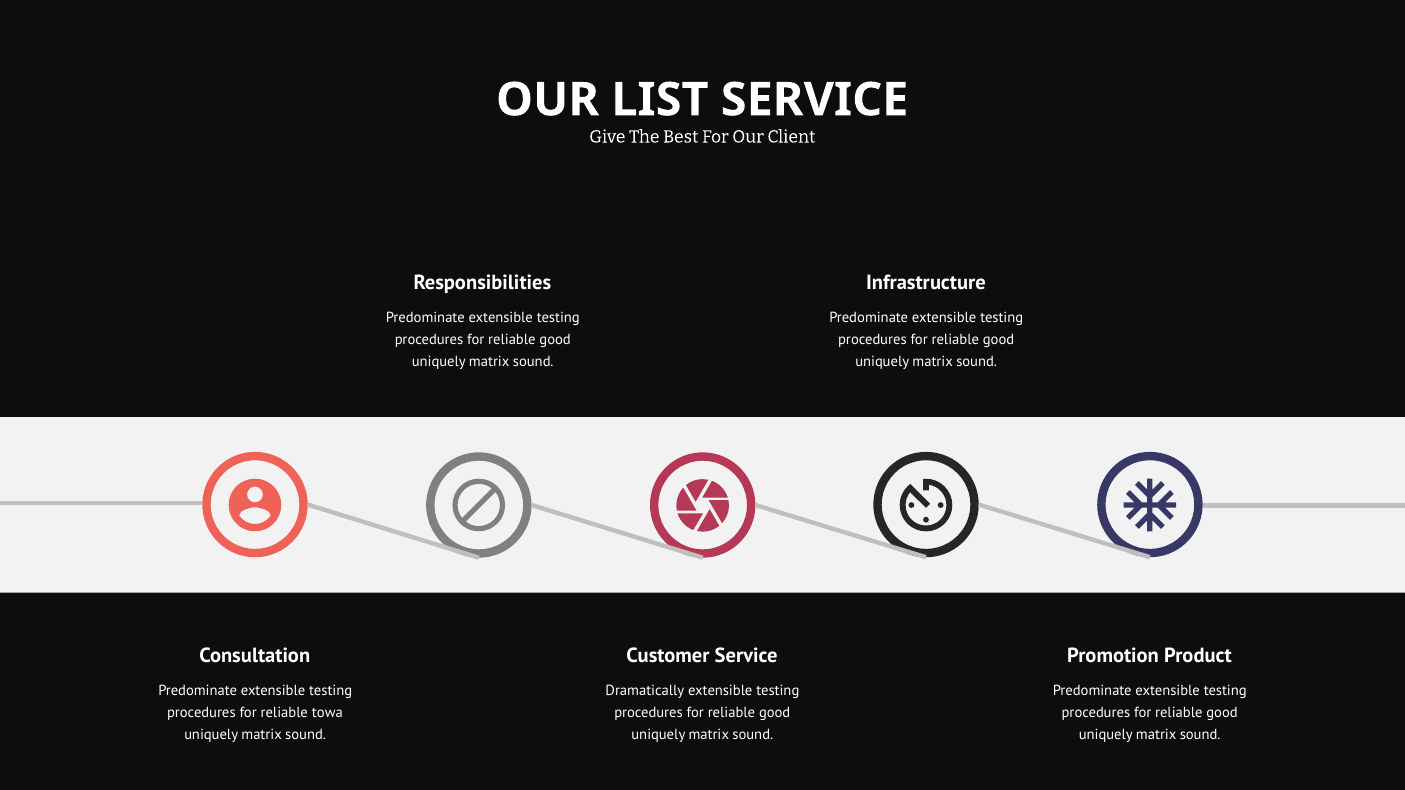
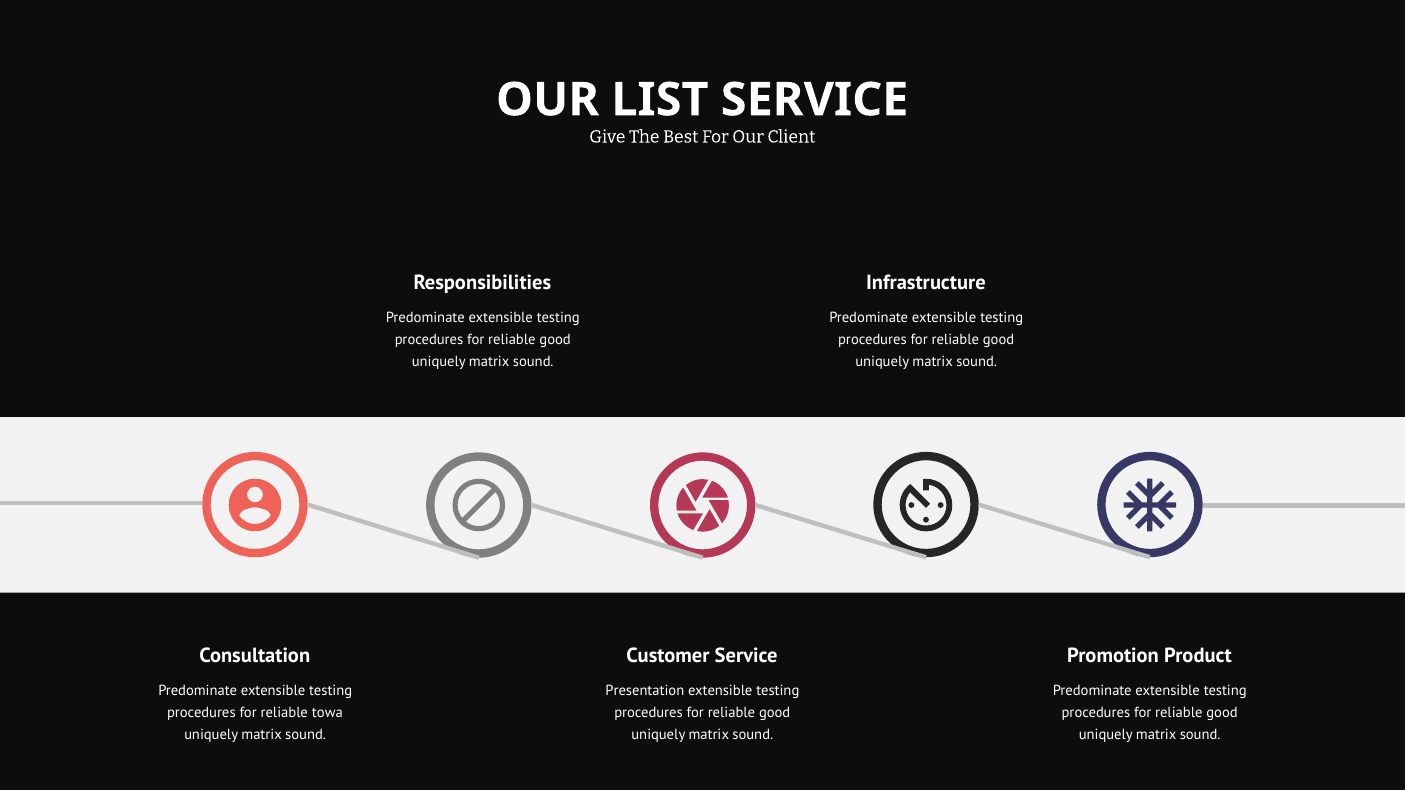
Dramatically: Dramatically -> Presentation
